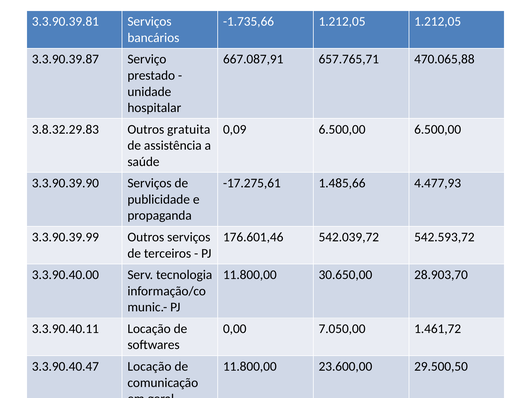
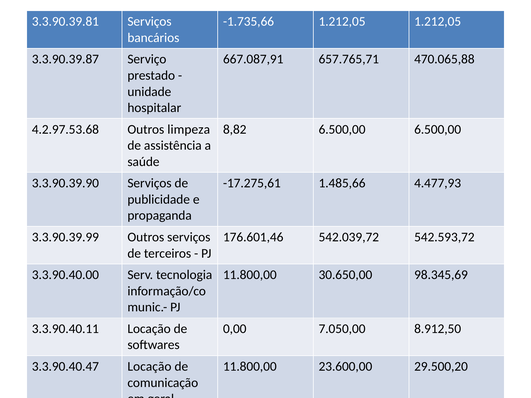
3.8.32.29.83: 3.8.32.29.83 -> 4.2.97.53.68
gratuita: gratuita -> limpeza
0,09: 0,09 -> 8,82
28.903,70: 28.903,70 -> 98.345,69
1.461,72: 1.461,72 -> 8.912,50
29.500,50: 29.500,50 -> 29.500,20
